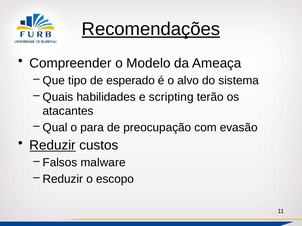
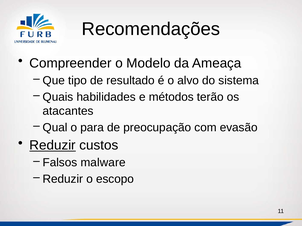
Recomendações underline: present -> none
esperado: esperado -> resultado
scripting: scripting -> métodos
